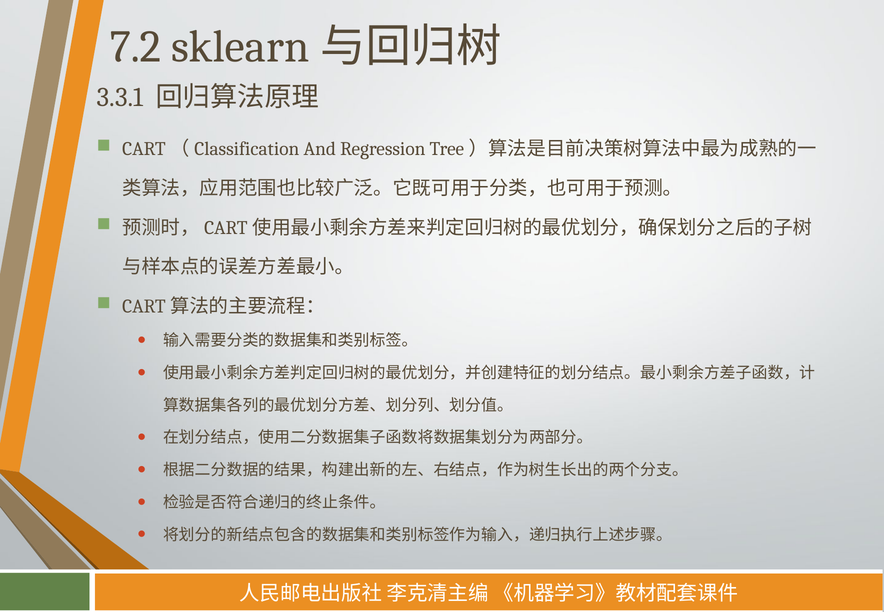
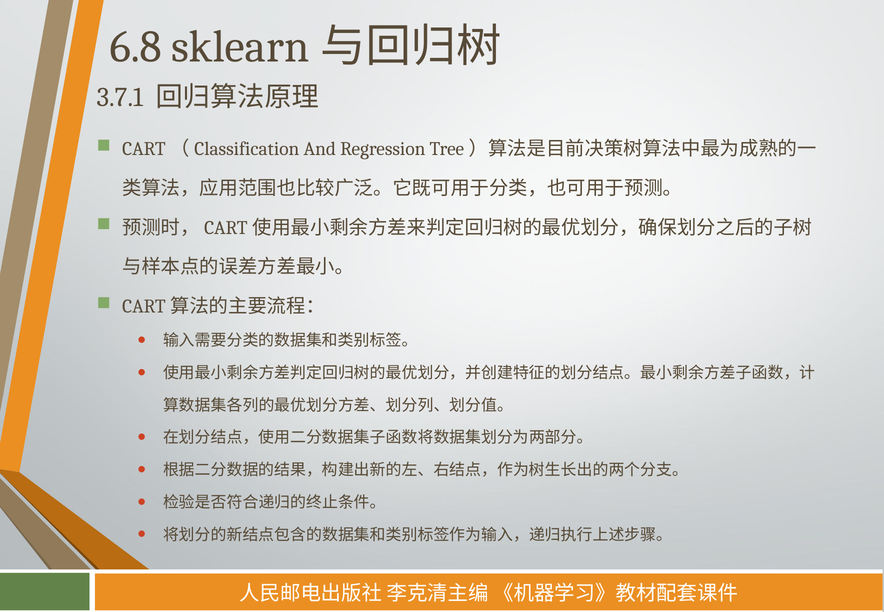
7.2: 7.2 -> 6.8
3.3.1: 3.3.1 -> 3.7.1
